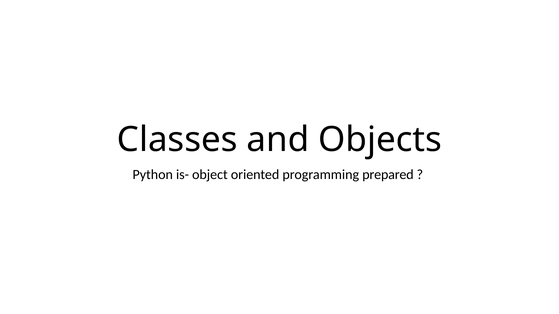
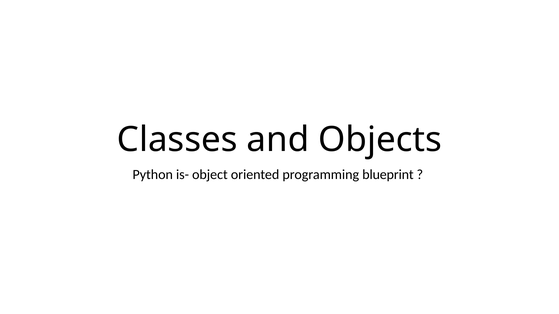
prepared: prepared -> blueprint
